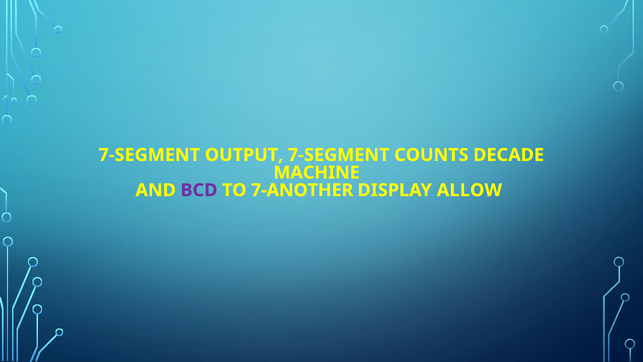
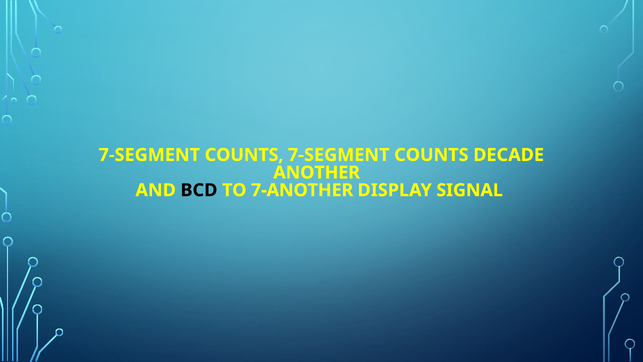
OUTPUT at (244, 155): OUTPUT -> COUNTS
MACHINE: MACHINE -> ANOTHER
BCD colour: purple -> black
ALLOW: ALLOW -> SIGNAL
